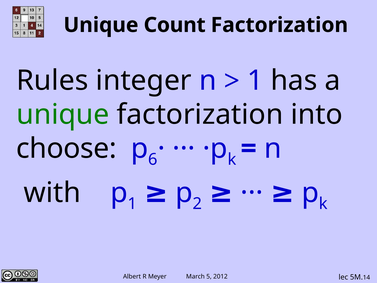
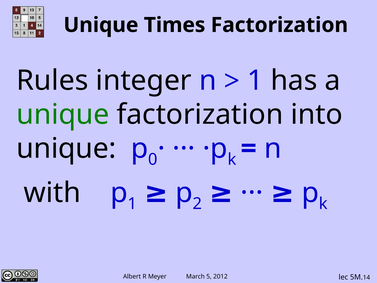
Count: Count -> Times
choose at (66, 148): choose -> unique
6: 6 -> 0
